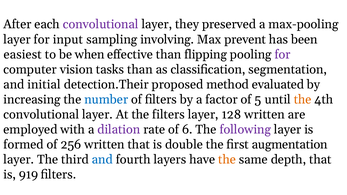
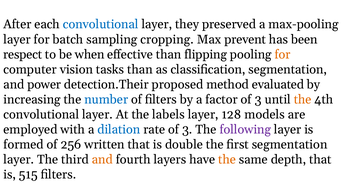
convolutional at (101, 24) colour: purple -> blue
input: input -> batch
involving: involving -> cropping
easiest: easiest -> respect
for at (283, 54) colour: purple -> orange
initial: initial -> power
factor of 5: 5 -> 3
the filters: filters -> labels
128 written: written -> models
dilation colour: purple -> blue
rate of 6: 6 -> 3
first augmentation: augmentation -> segmentation
and at (102, 160) colour: blue -> orange
919: 919 -> 515
